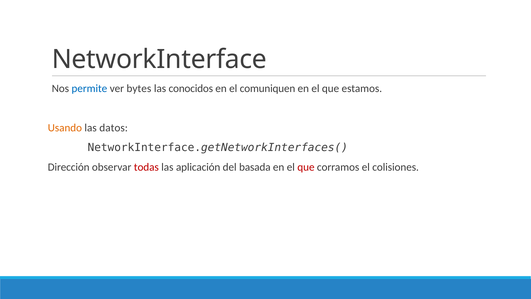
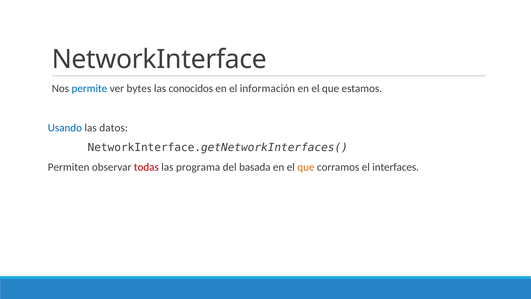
comuniquen: comuniquen -> información
Usando colour: orange -> blue
Dirección: Dirección -> Permiten
aplicación: aplicación -> programa
que at (306, 167) colour: red -> orange
colisiones: colisiones -> interfaces
